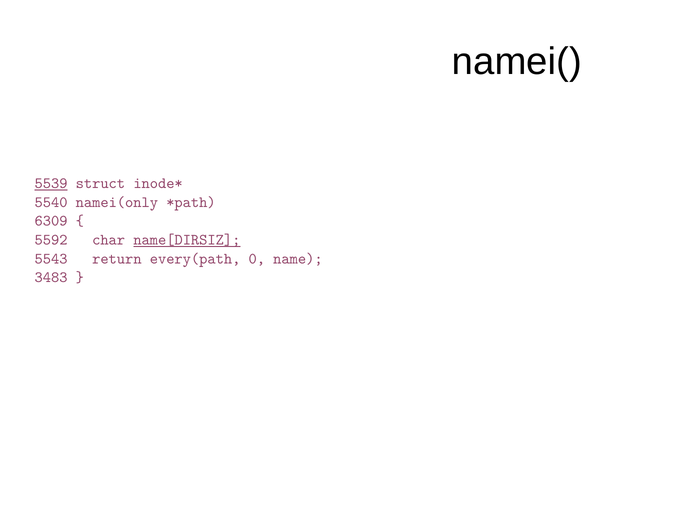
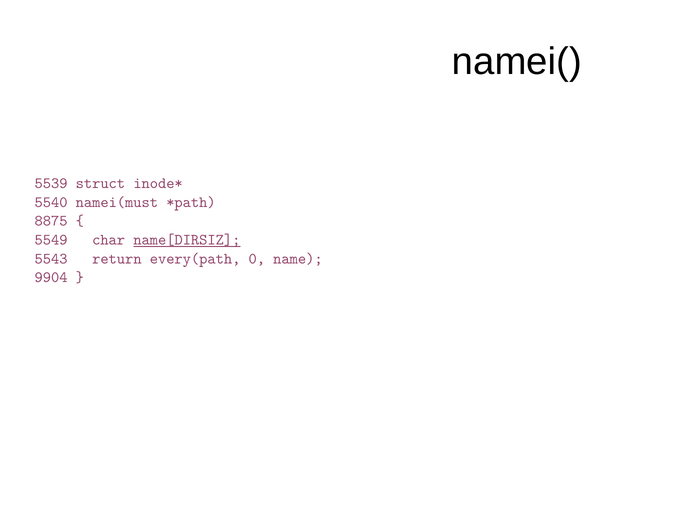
5539 underline: present -> none
namei(only: namei(only -> namei(must
6309: 6309 -> 8875
5592: 5592 -> 5549
3483: 3483 -> 9904
